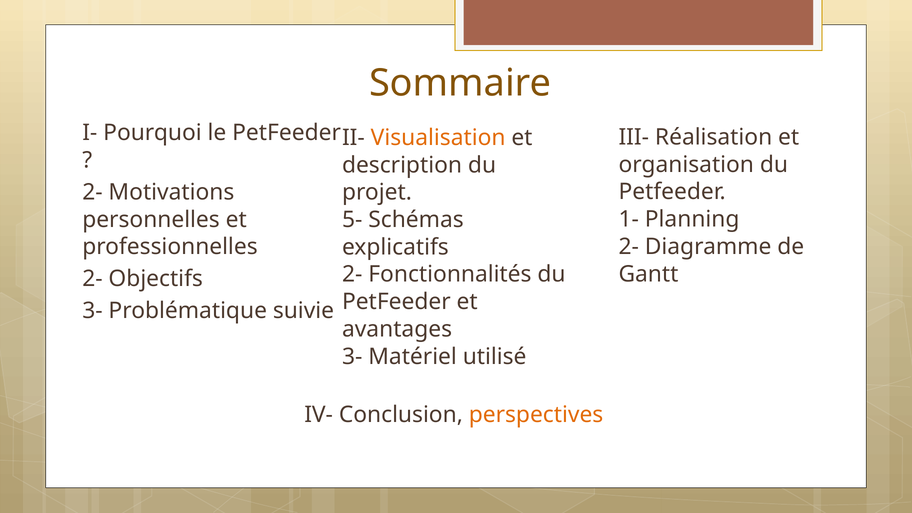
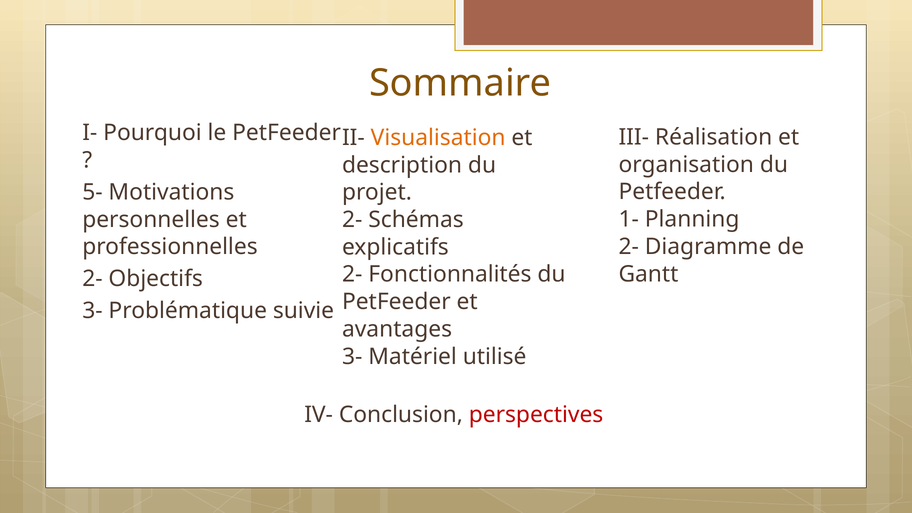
2- at (92, 192): 2- -> 5-
5- at (352, 220): 5- -> 2-
perspectives colour: orange -> red
